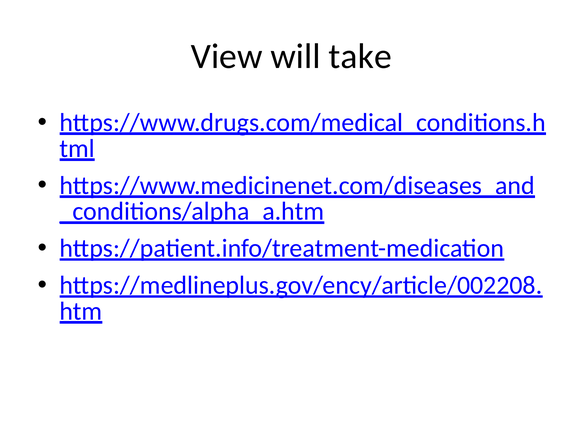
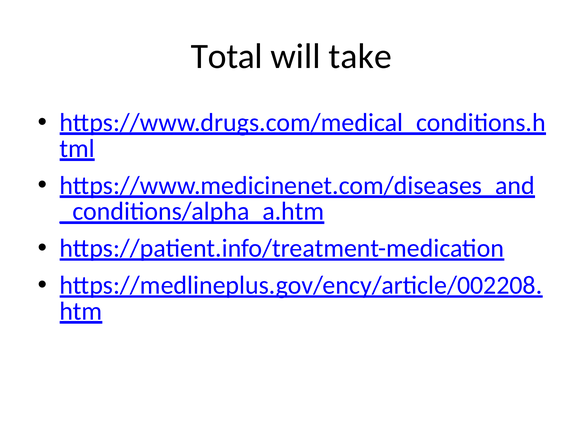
View: View -> Total
